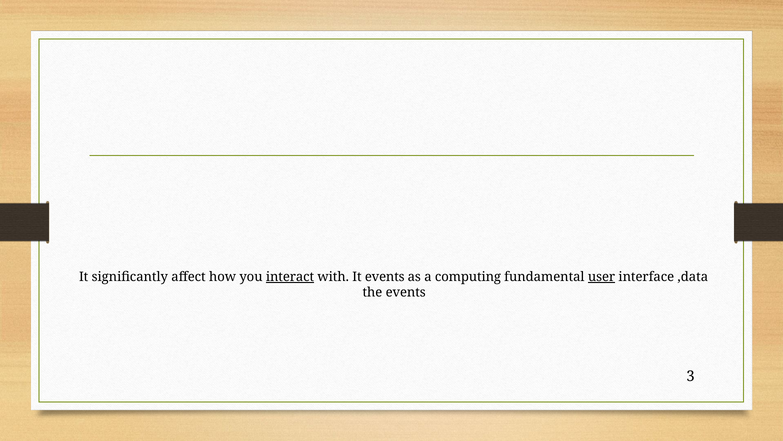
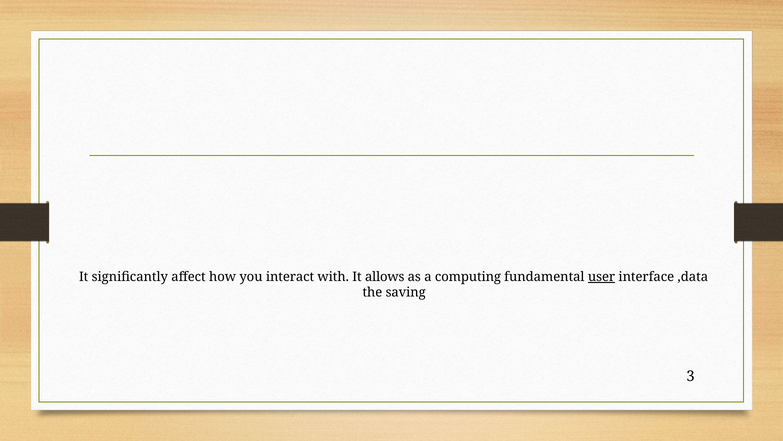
interact underline: present -> none
It events: events -> allows
the events: events -> saving
